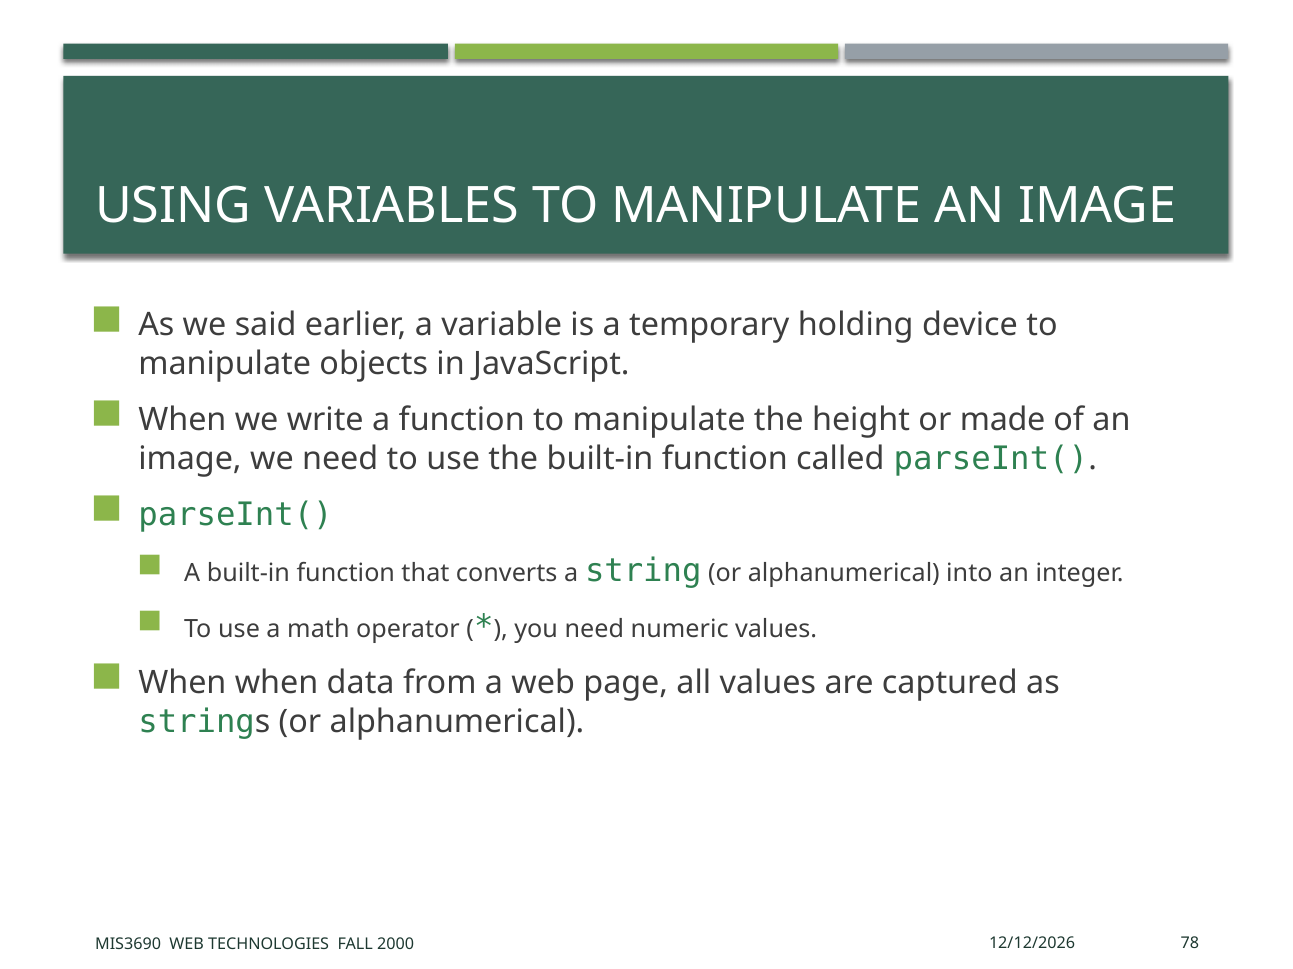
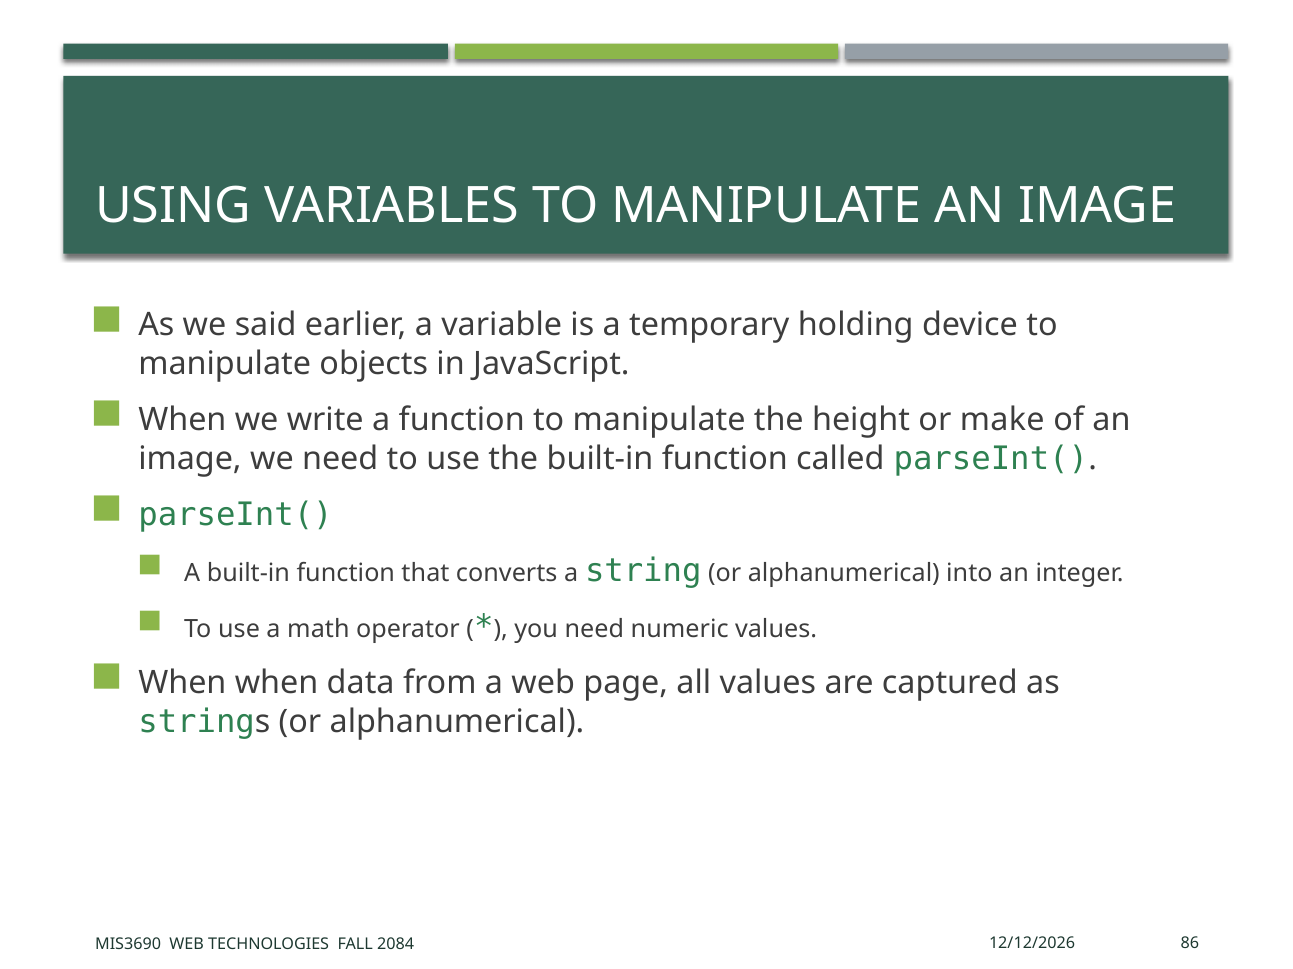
made: made -> make
78: 78 -> 86
2000: 2000 -> 2084
